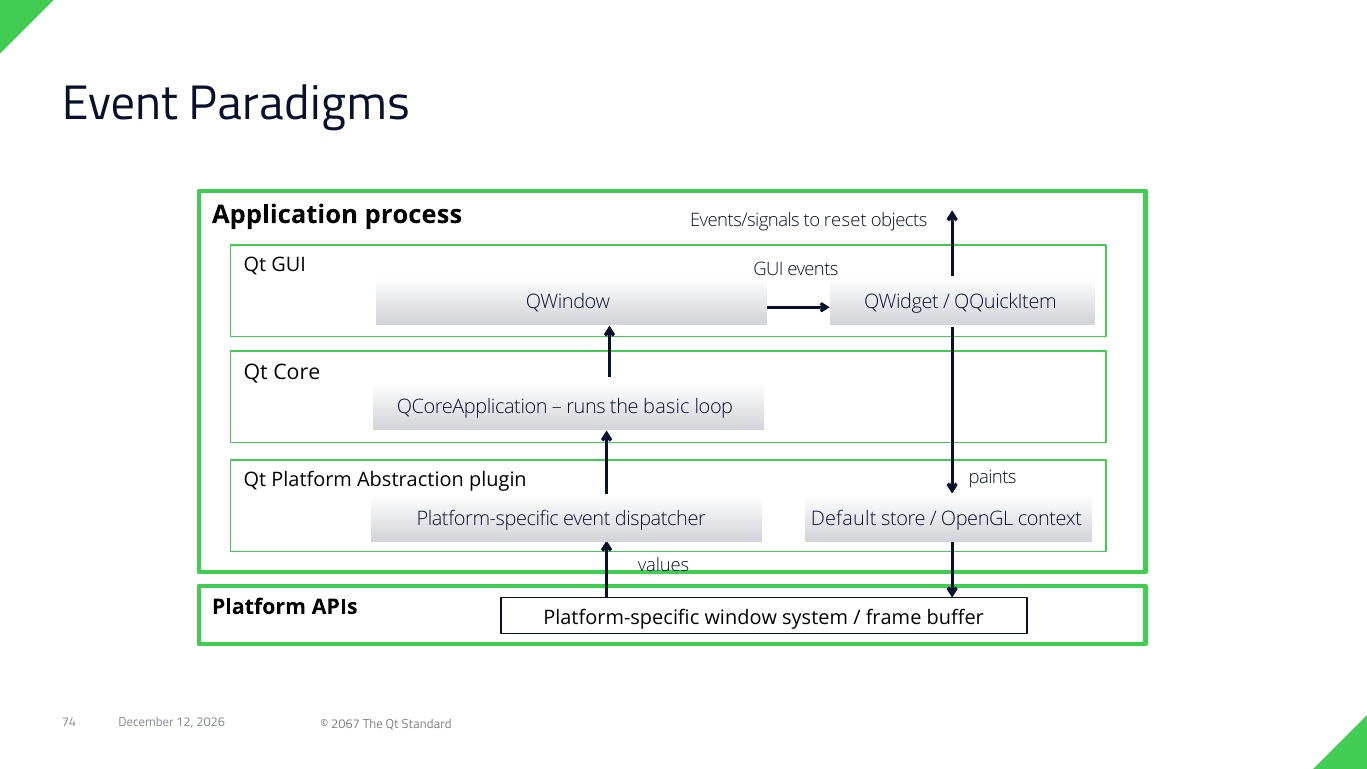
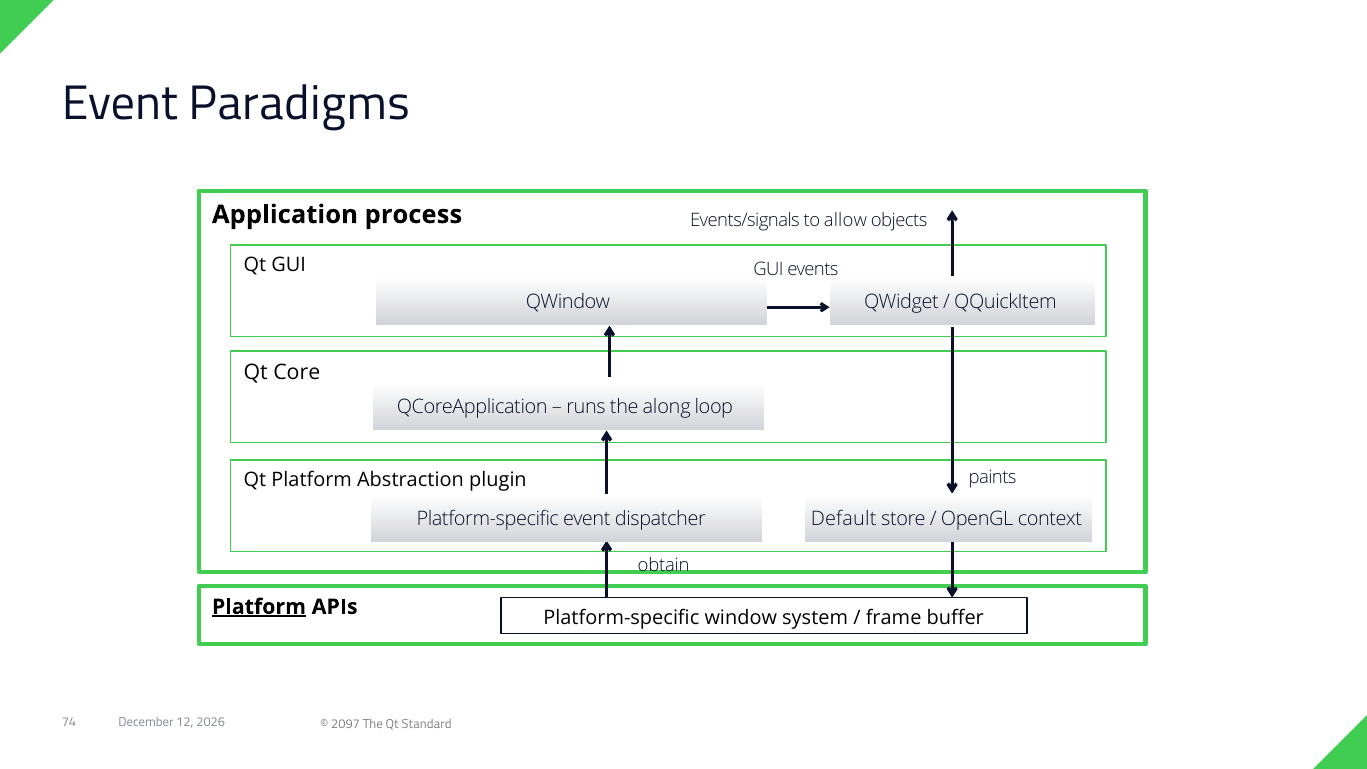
reset: reset -> allow
basic: basic -> along
values: values -> obtain
Platform at (259, 607) underline: none -> present
2067: 2067 -> 2097
